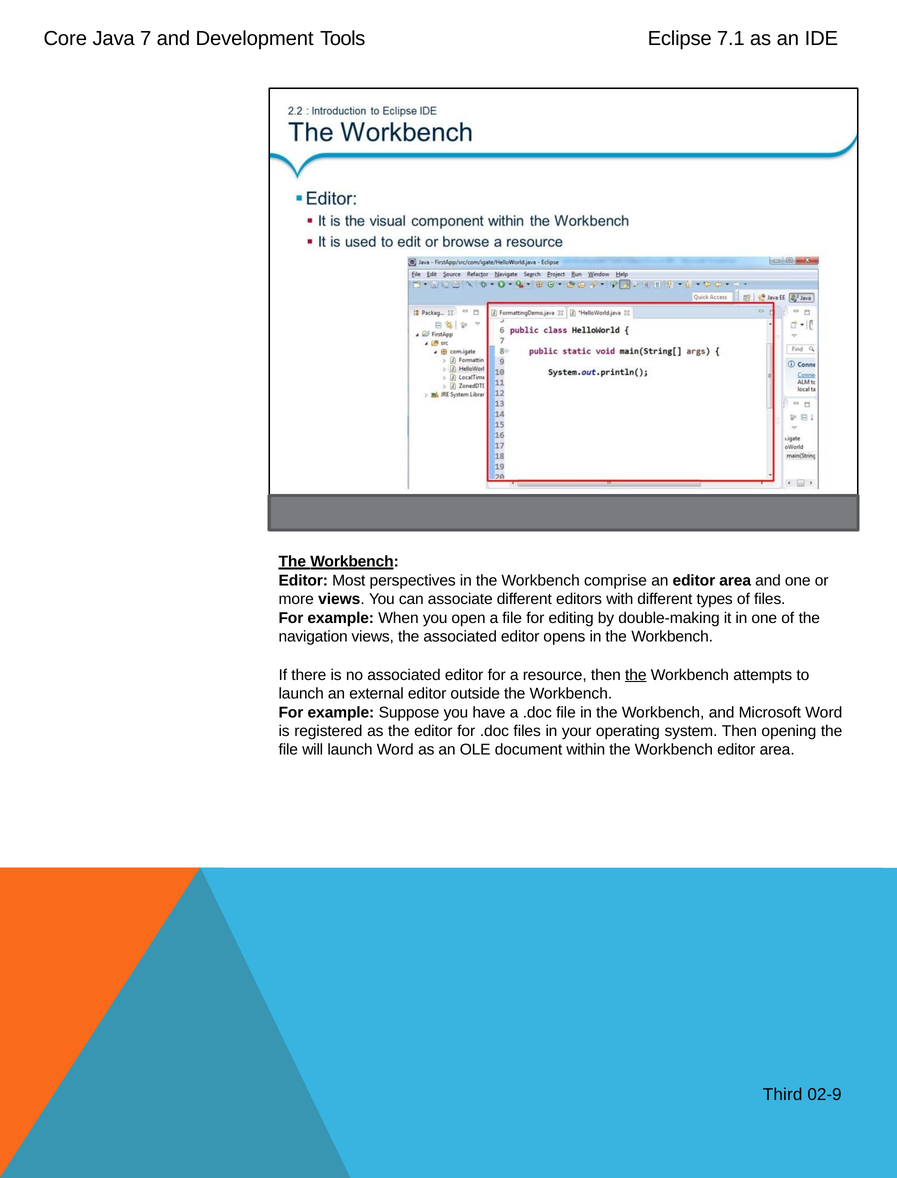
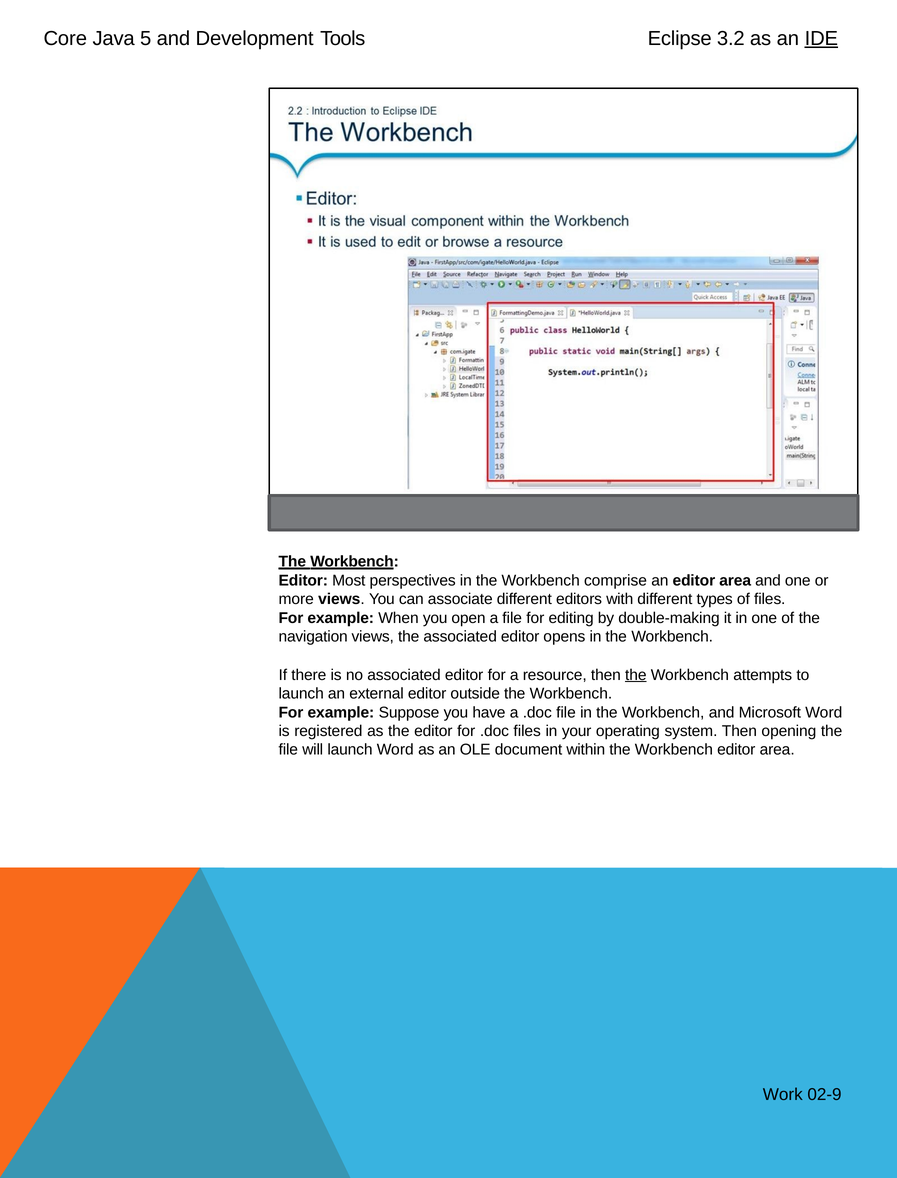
7: 7 -> 5
7.1: 7.1 -> 3.2
IDE underline: none -> present
Third: Third -> Work
